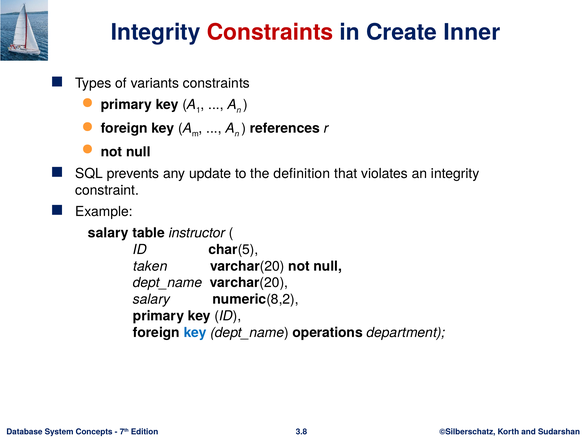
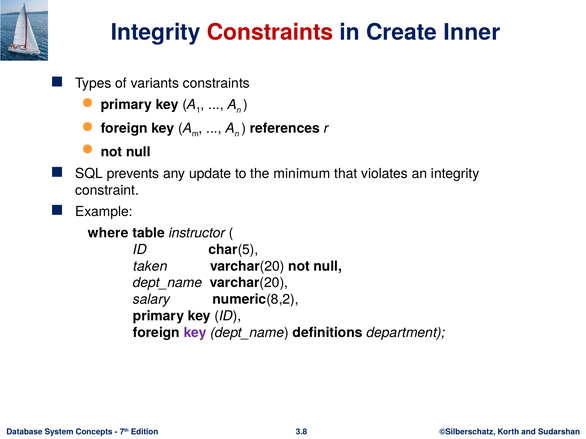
definition: definition -> minimum
salary at (108, 233): salary -> where
key at (195, 333) colour: blue -> purple
operations: operations -> definitions
